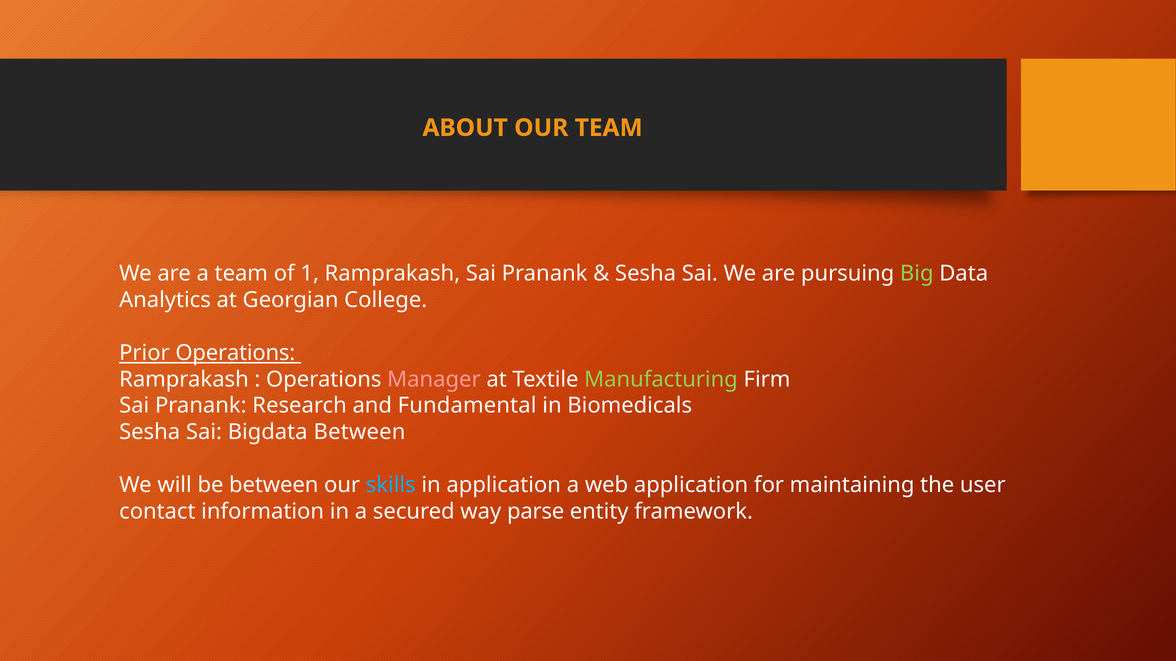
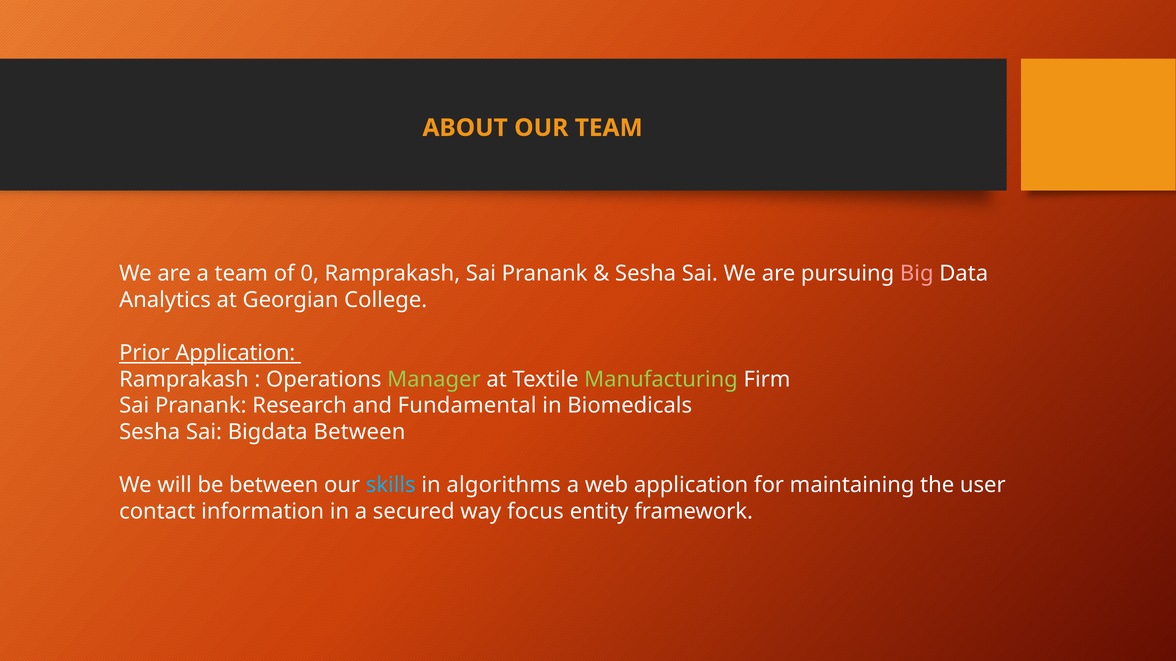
1: 1 -> 0
Big colour: light green -> pink
Prior Operations: Operations -> Application
Manager colour: pink -> light green
in application: application -> algorithms
parse: parse -> focus
